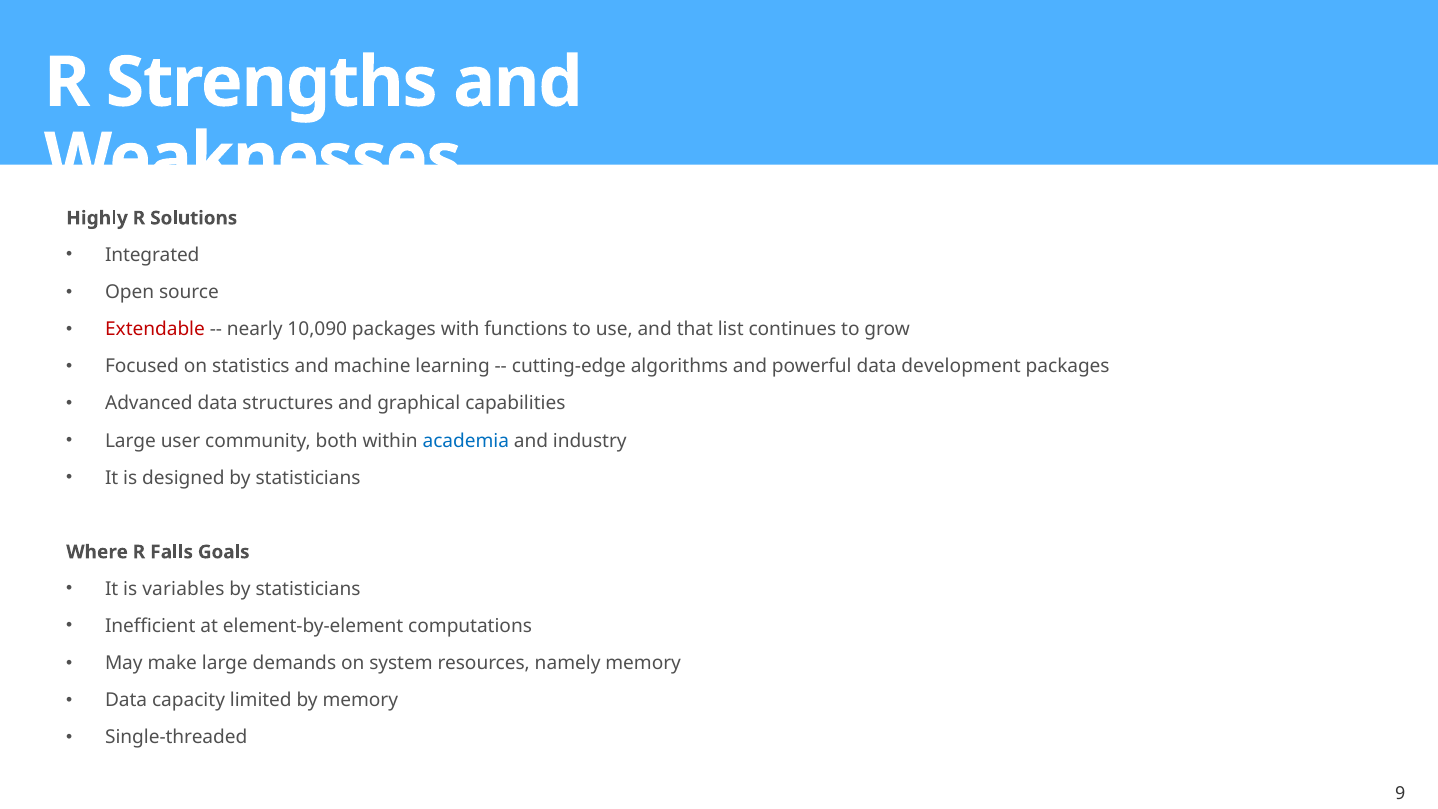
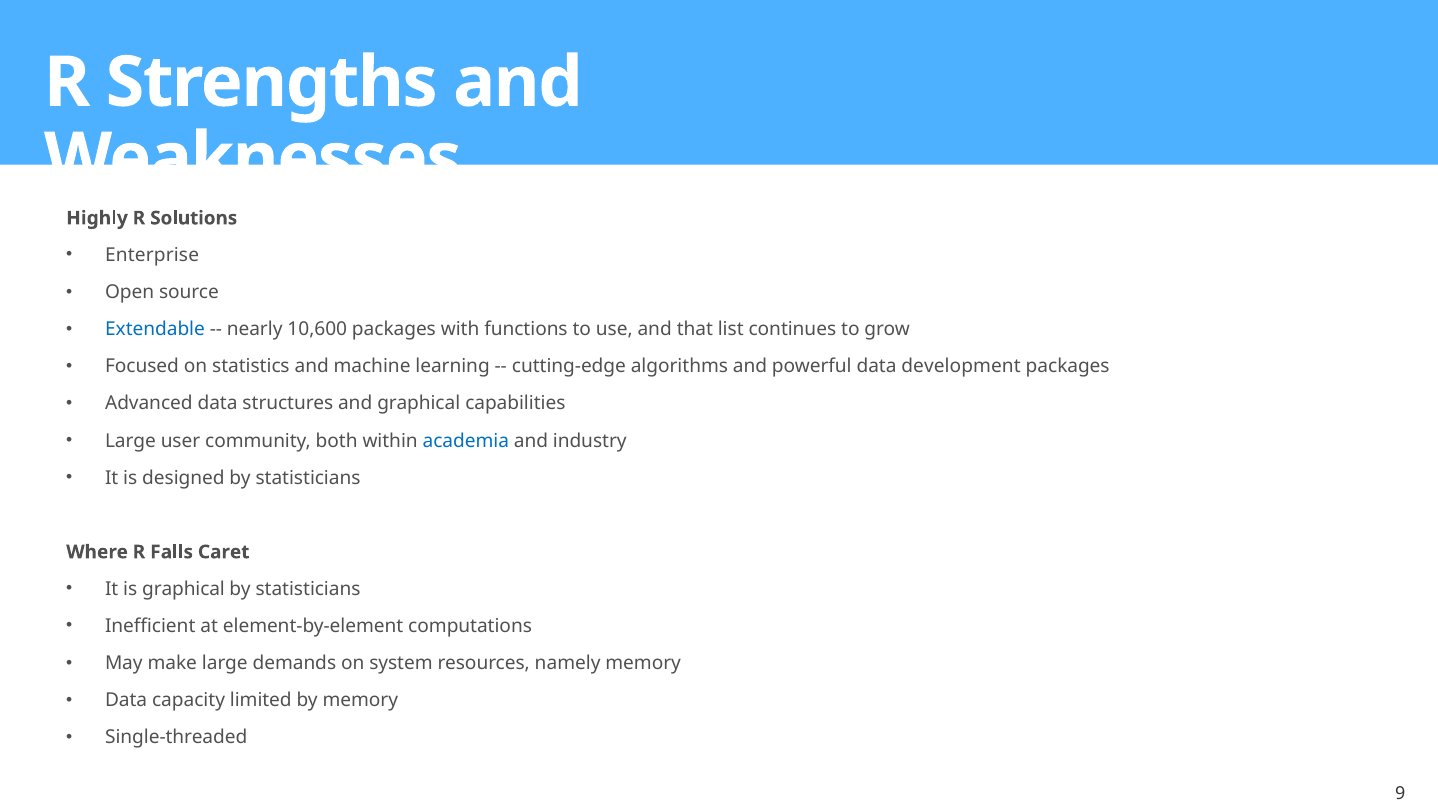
Integrated: Integrated -> Enterprise
Extendable colour: red -> blue
10,090: 10,090 -> 10,600
Goals: Goals -> Caret
is variables: variables -> graphical
